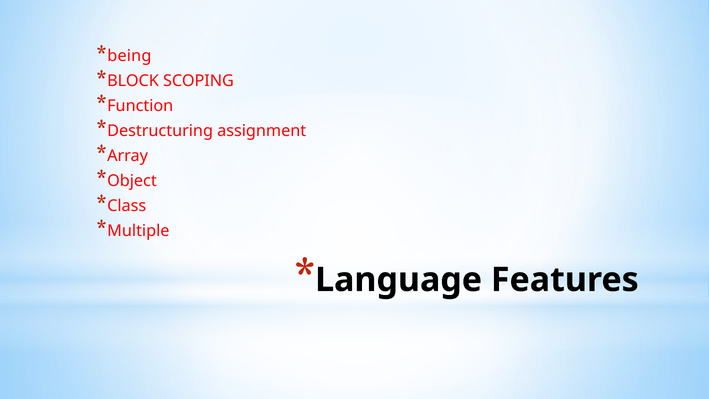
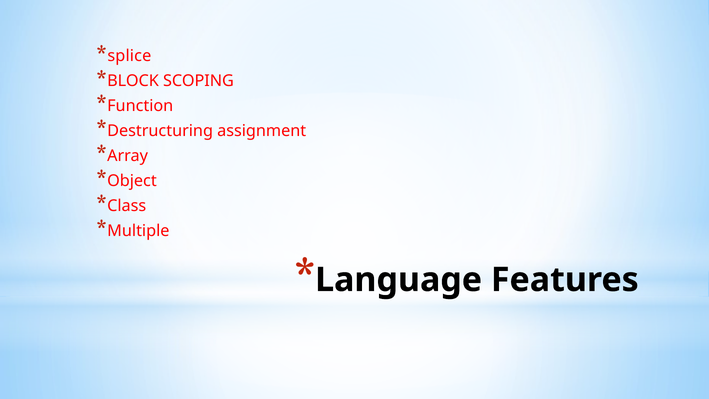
being: being -> splice
